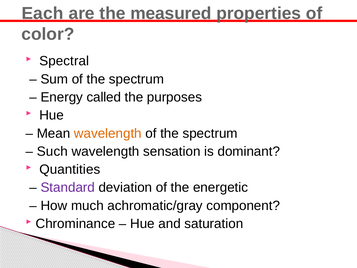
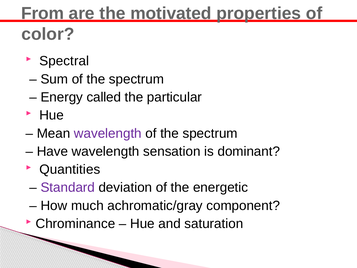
Each: Each -> From
measured: measured -> motivated
purposes: purposes -> particular
wavelength at (108, 133) colour: orange -> purple
Such: Such -> Have
